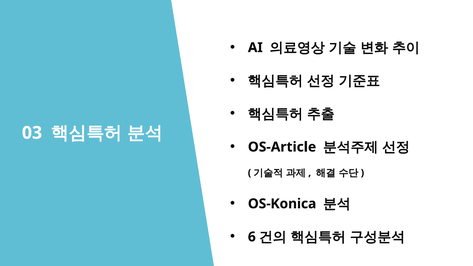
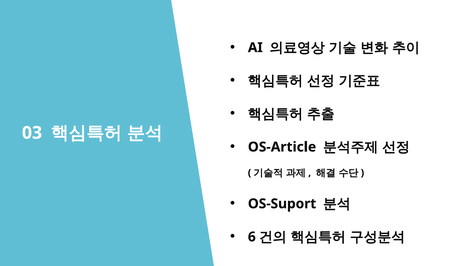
OS-Konica: OS-Konica -> OS-Suport
